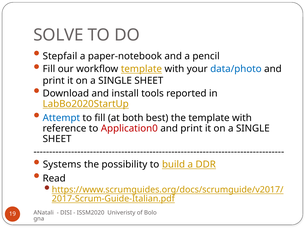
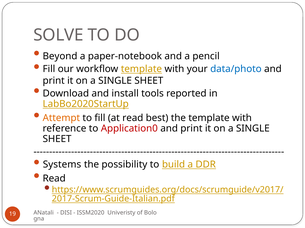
Stepfail: Stepfail -> Beyond
Attempt colour: blue -> orange
at both: both -> read
